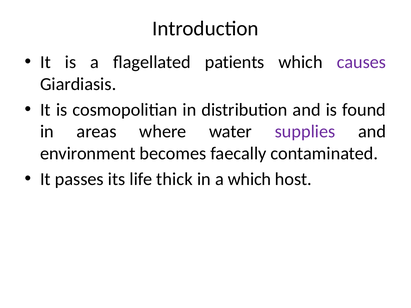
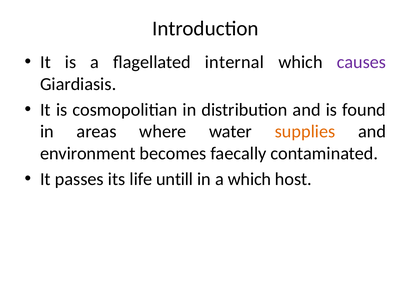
patients: patients -> internal
supplies colour: purple -> orange
thick: thick -> untill
